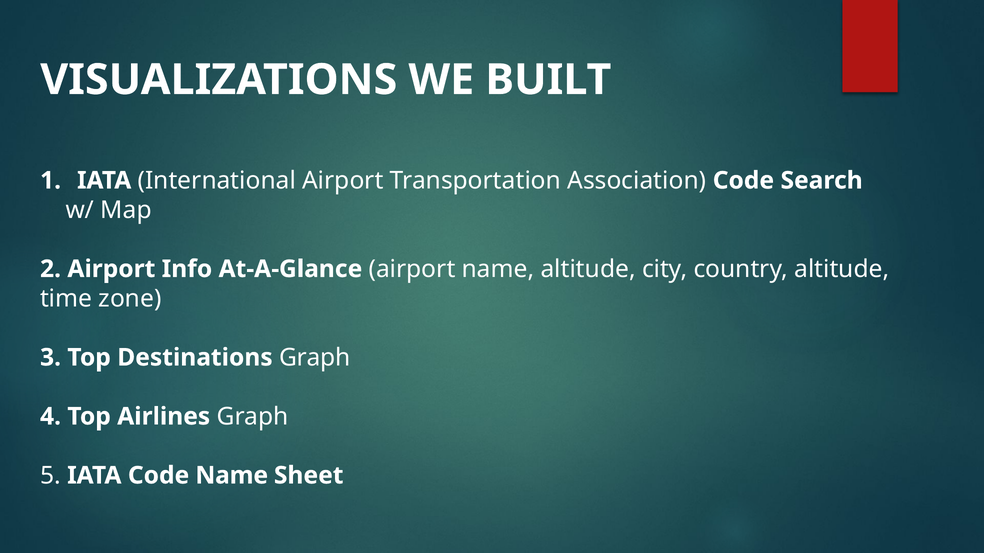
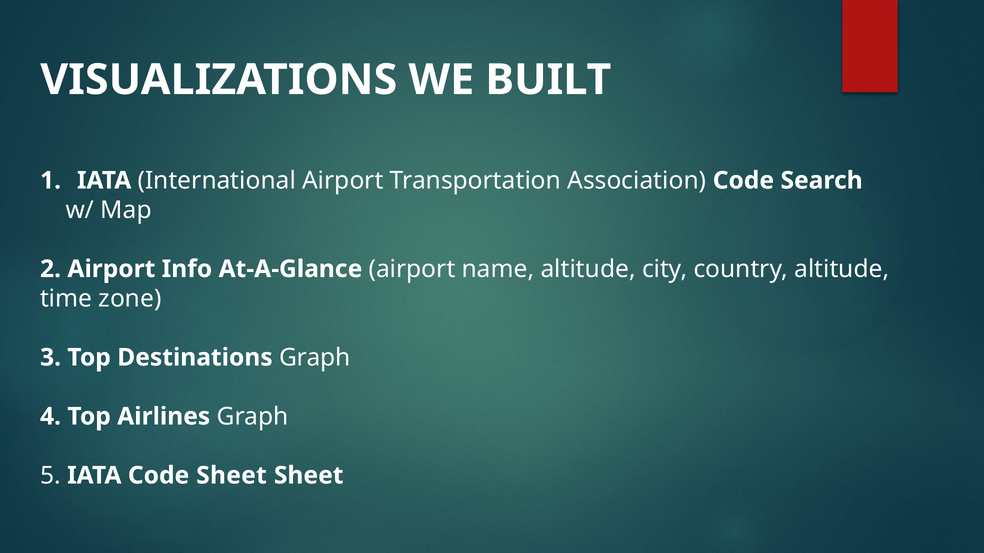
Code Name: Name -> Sheet
